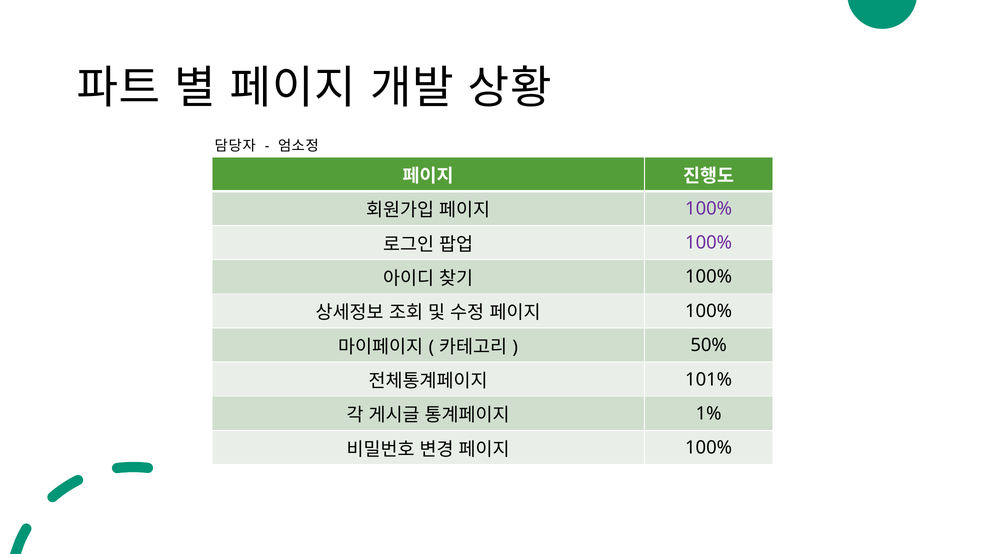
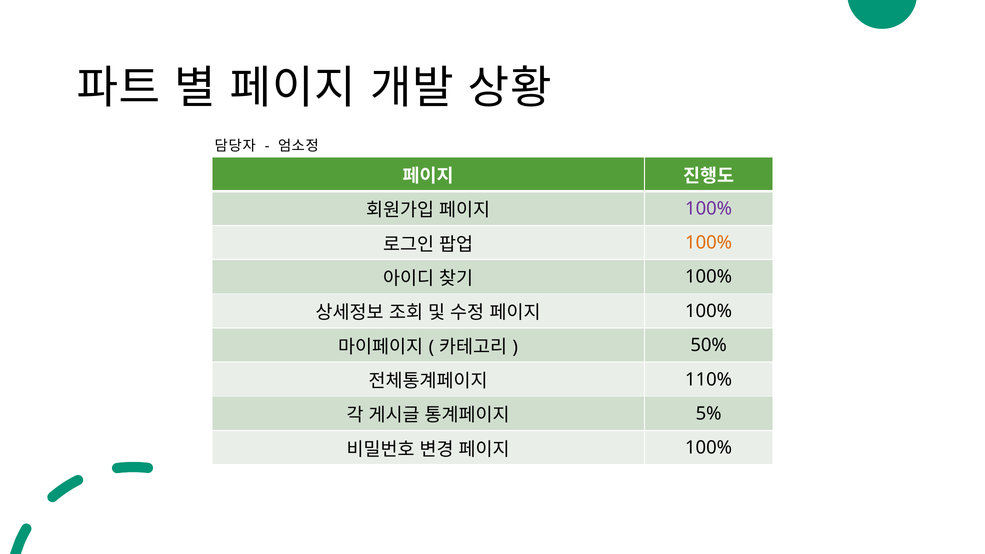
100% at (709, 243) colour: purple -> orange
101%: 101% -> 110%
1%: 1% -> 5%
